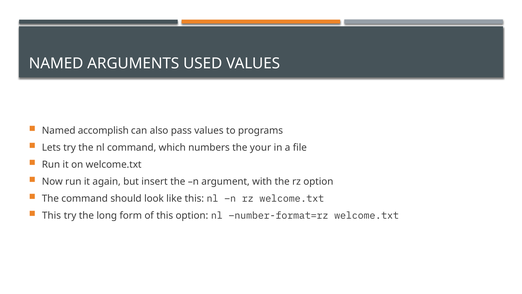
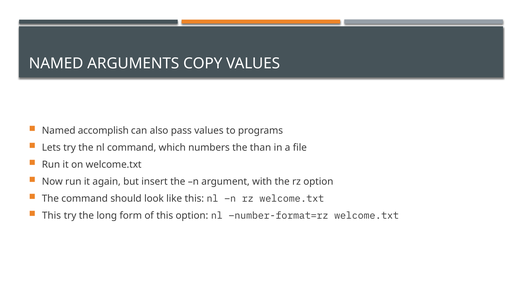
USED: USED -> COPY
your: your -> than
